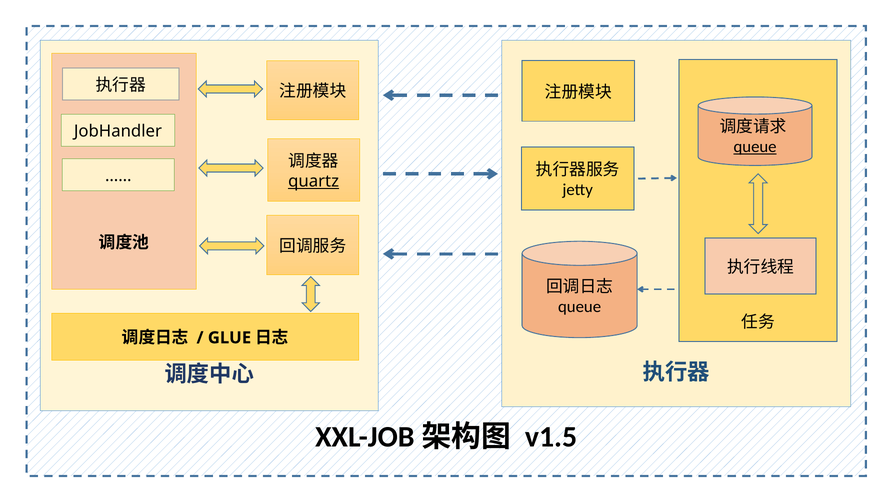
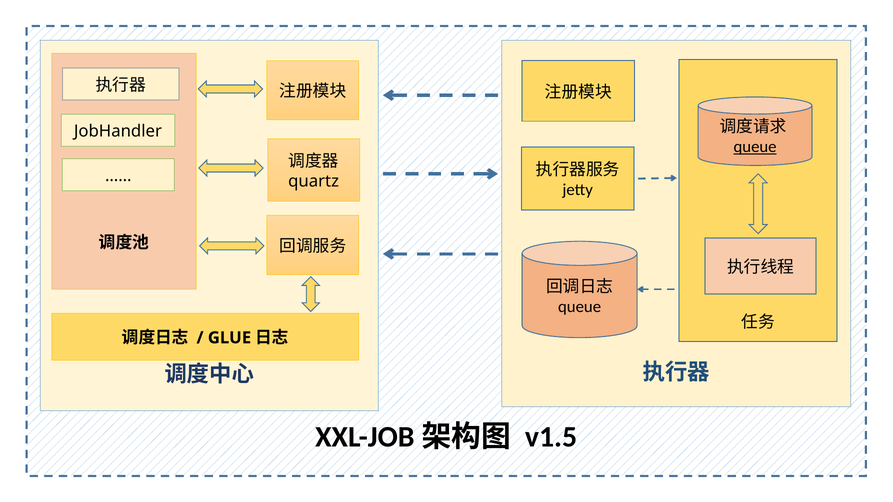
quartz underline: present -> none
